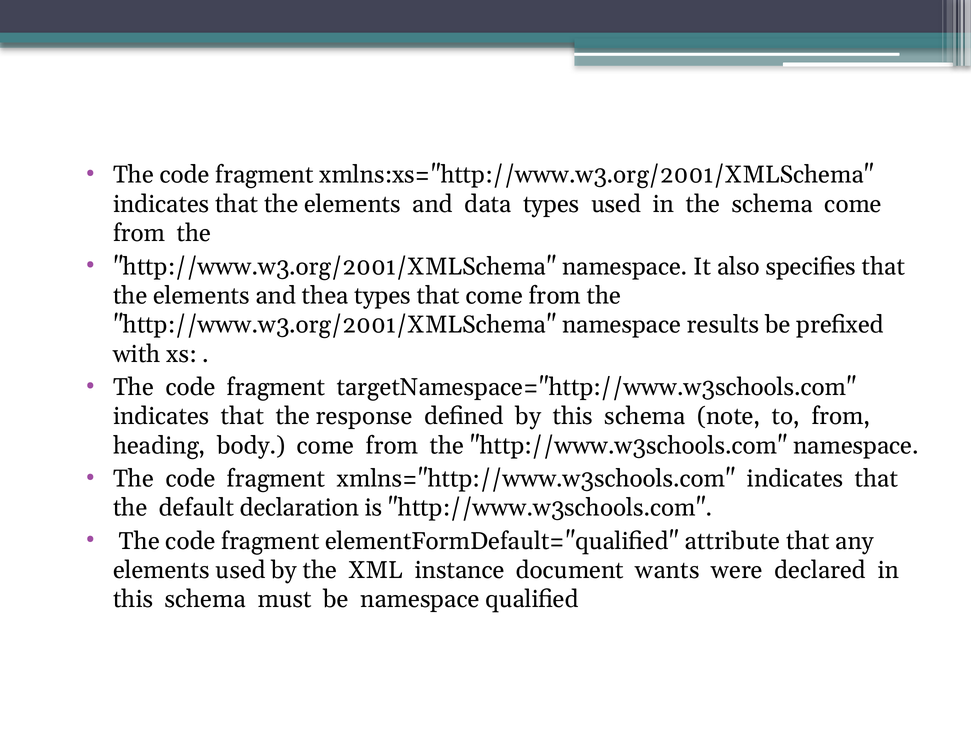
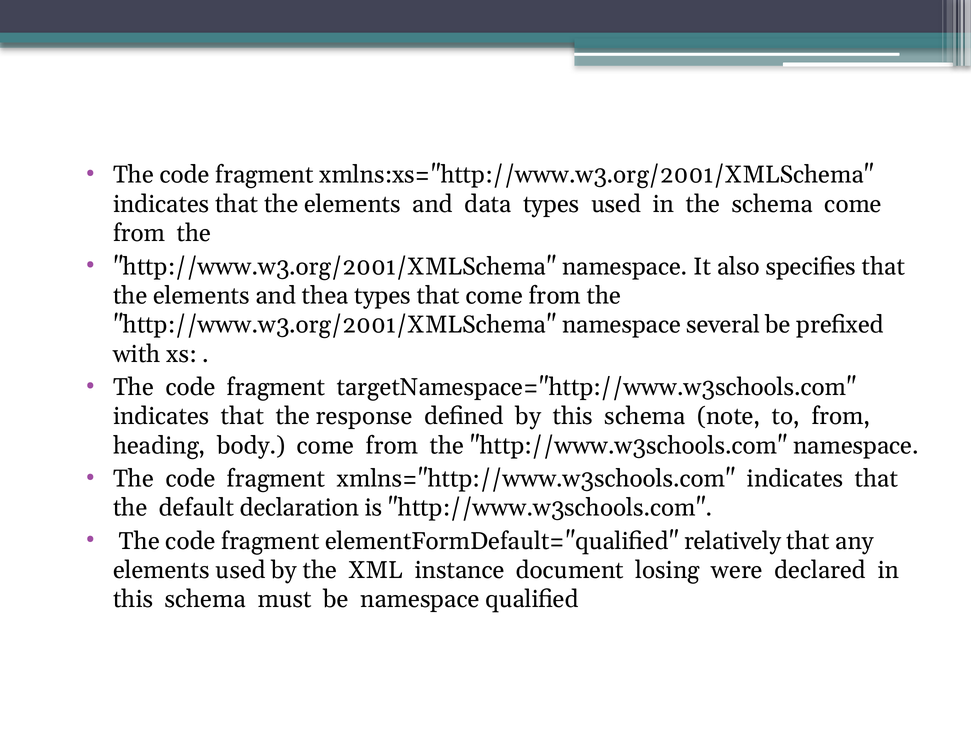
results: results -> several
attribute: attribute -> relatively
wants: wants -> losing
